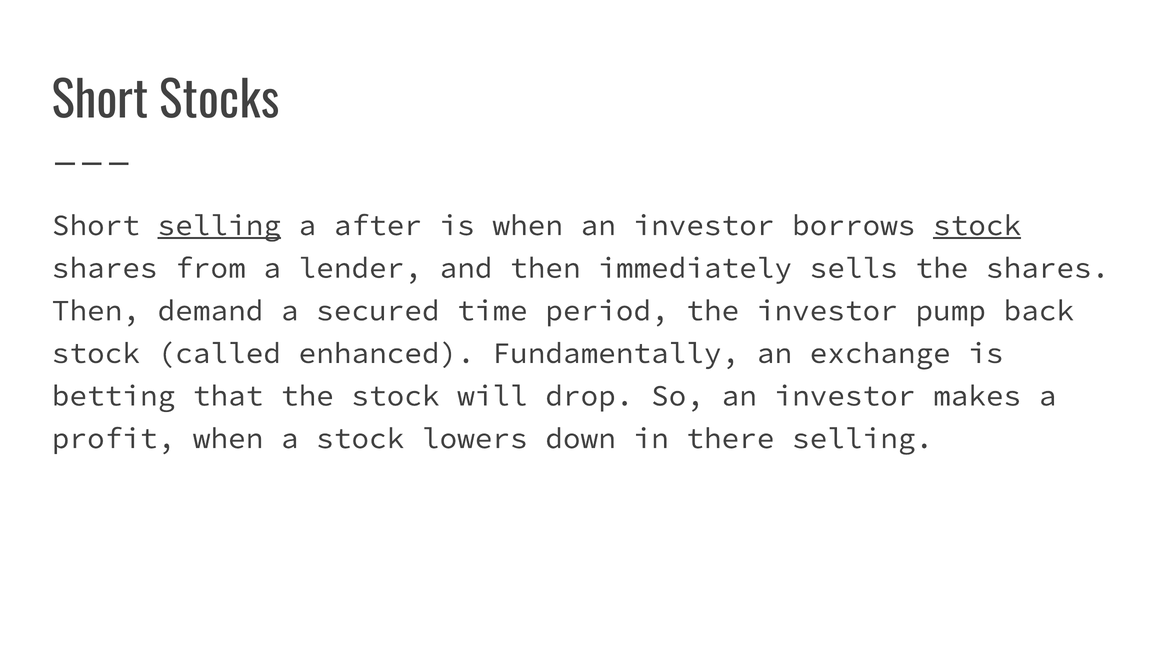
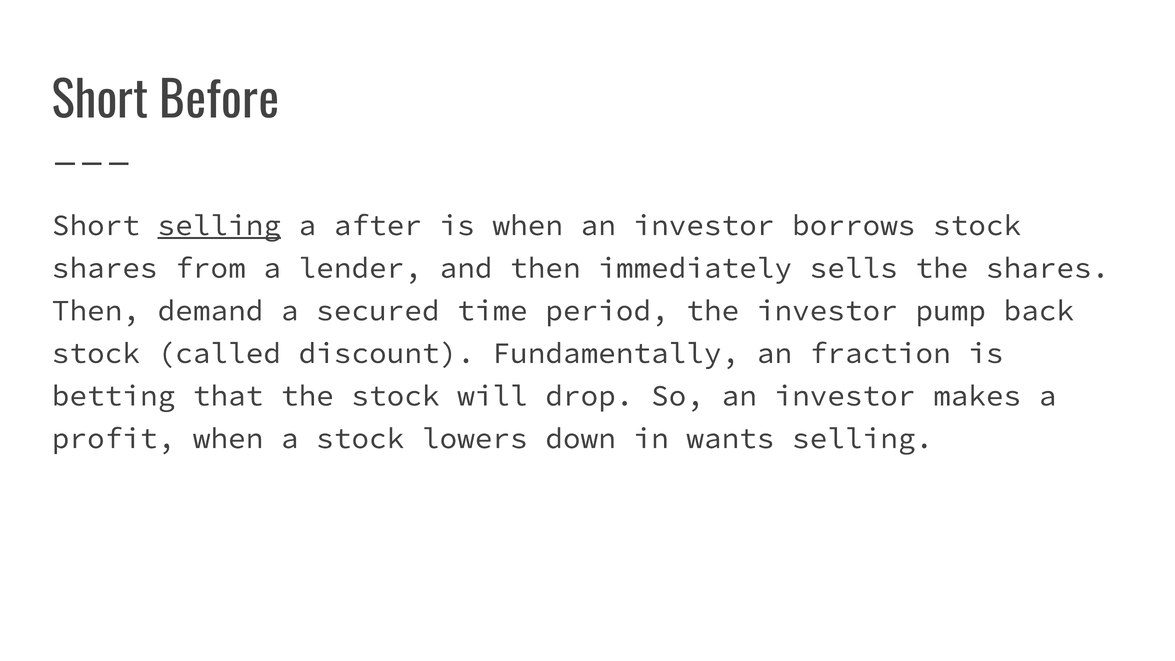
Stocks: Stocks -> Before
stock at (977, 225) underline: present -> none
enhanced: enhanced -> discount
exchange: exchange -> fraction
there: there -> wants
